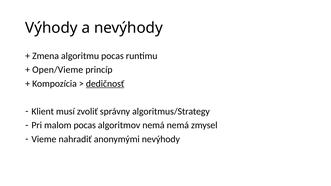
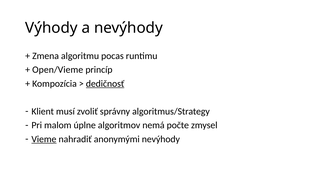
malom pocas: pocas -> úplne
nemá nemá: nemá -> počte
Vieme underline: none -> present
